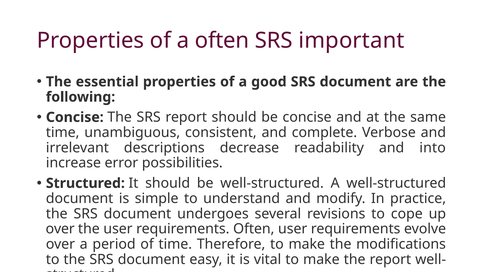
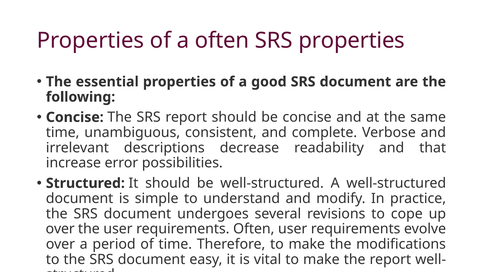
SRS important: important -> properties
into: into -> that
